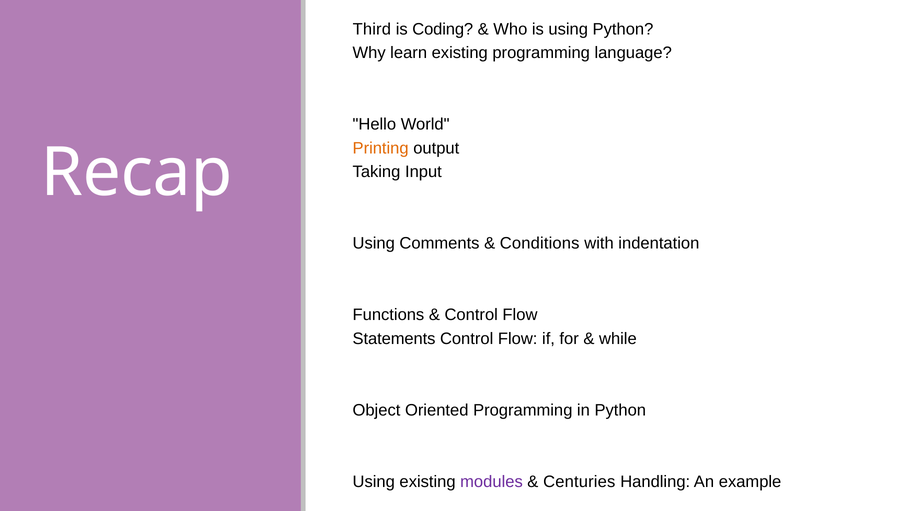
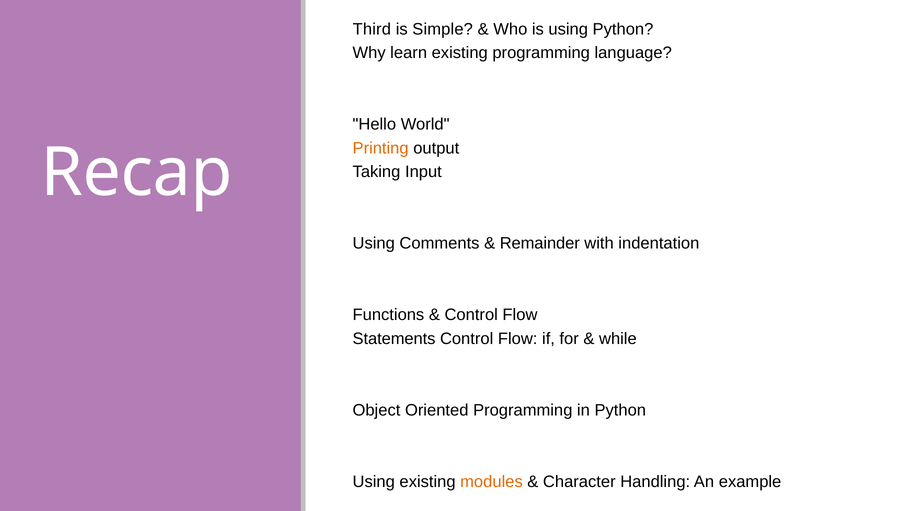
Coding: Coding -> Simple
Conditions: Conditions -> Remainder
modules colour: purple -> orange
Centuries: Centuries -> Character
